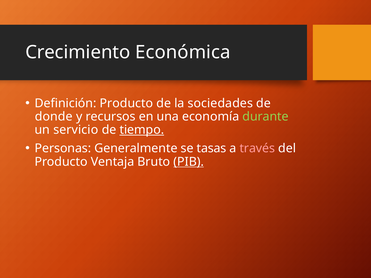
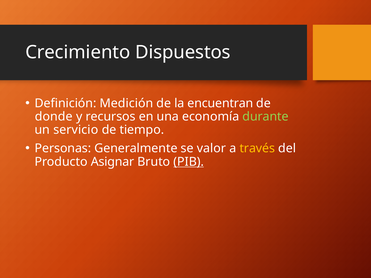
Económica: Económica -> Dispuestos
Definición Producto: Producto -> Medición
sociedades: sociedades -> encuentran
tiempo underline: present -> none
tasas: tasas -> valor
través colour: pink -> yellow
Ventaja: Ventaja -> Asignar
